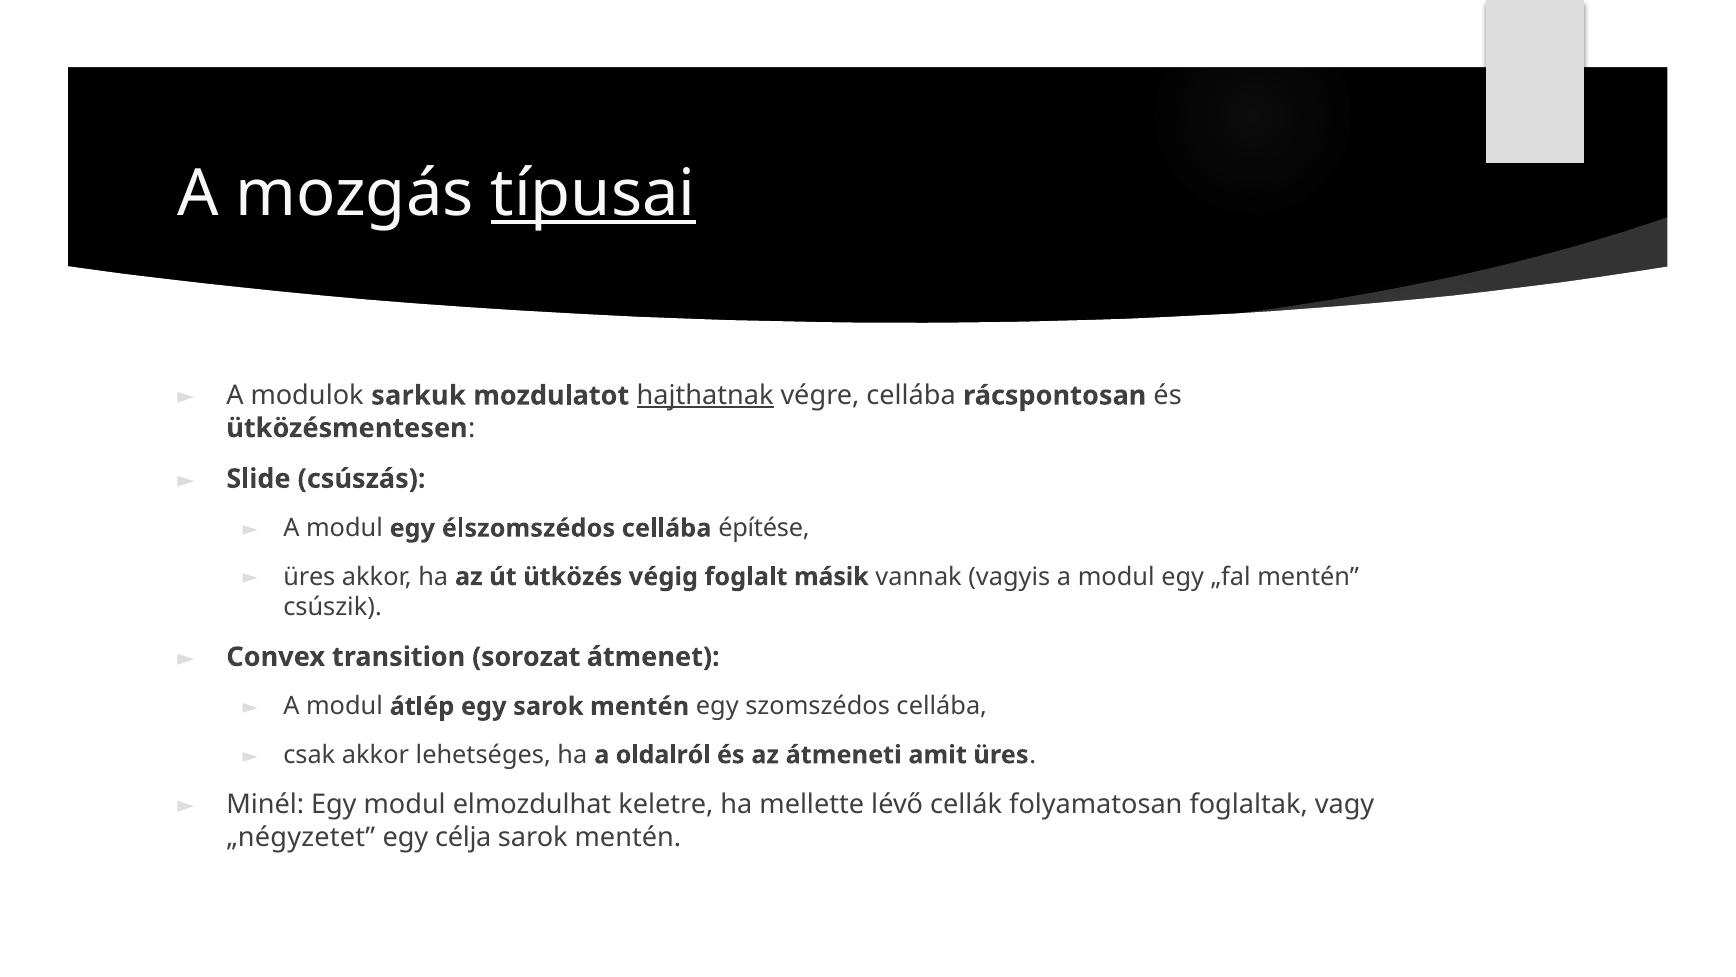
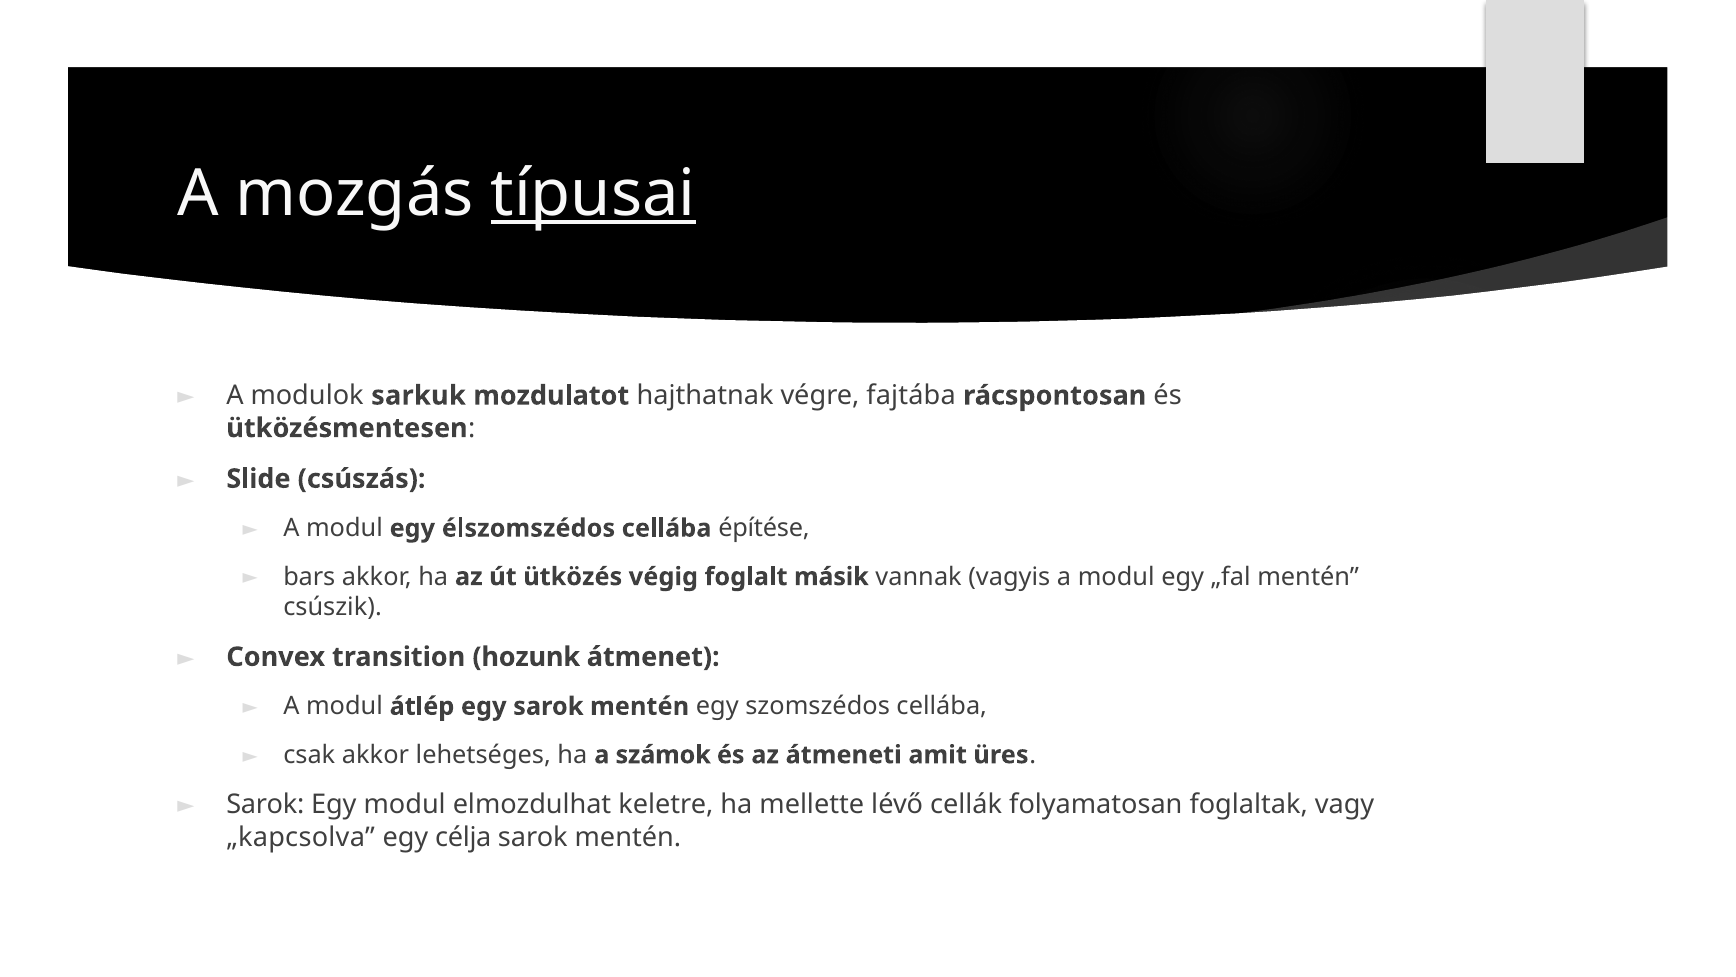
hajthatnak underline: present -> none
végre cellába: cellába -> fajtába
üres at (309, 577): üres -> bars
sorozat: sorozat -> hozunk
oldalról: oldalról -> számok
Minél at (265, 804): Minél -> Sarok
„négyzetet: „négyzetet -> „kapcsolva
